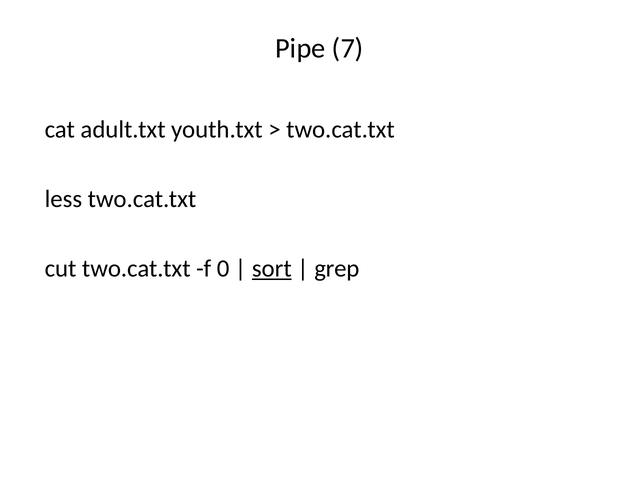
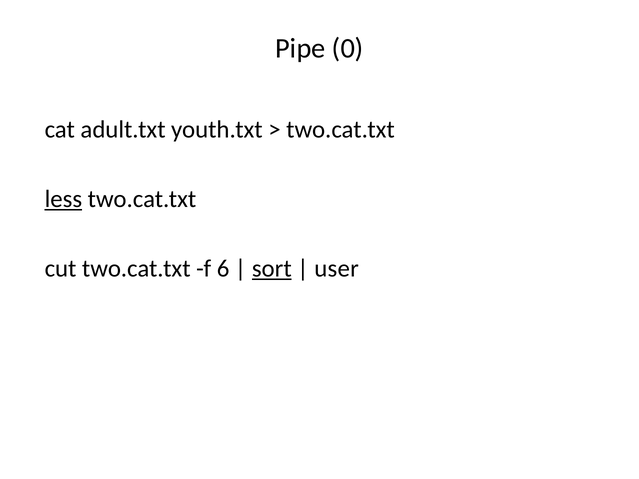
7: 7 -> 0
less underline: none -> present
0: 0 -> 6
grep: grep -> user
